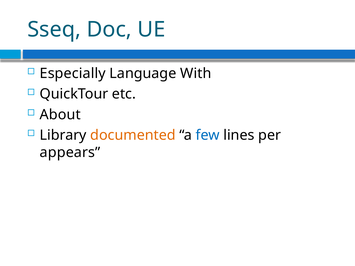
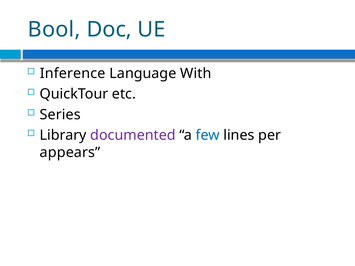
Sseq: Sseq -> Bool
Especially: Especially -> Inference
About: About -> Series
documented colour: orange -> purple
